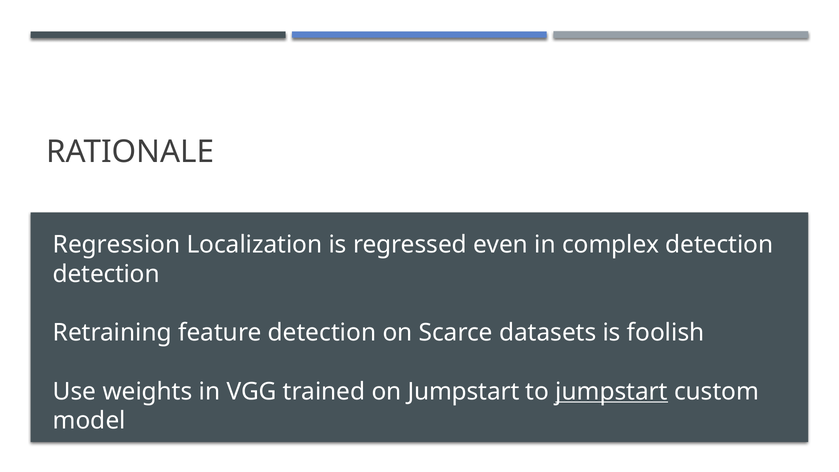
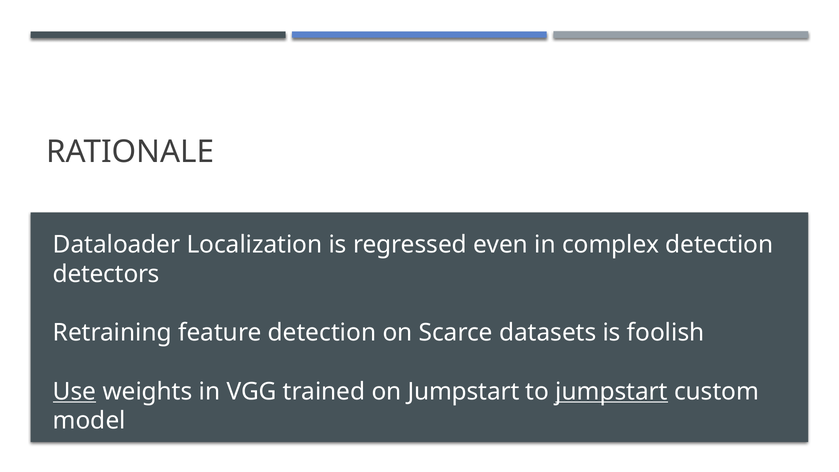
Regression: Regression -> Dataloader
detection at (106, 274): detection -> detectors
Use underline: none -> present
